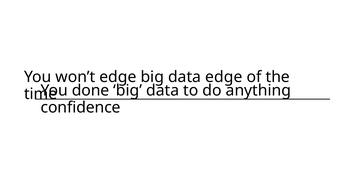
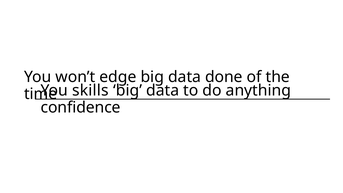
data edge: edge -> done
done: done -> skills
